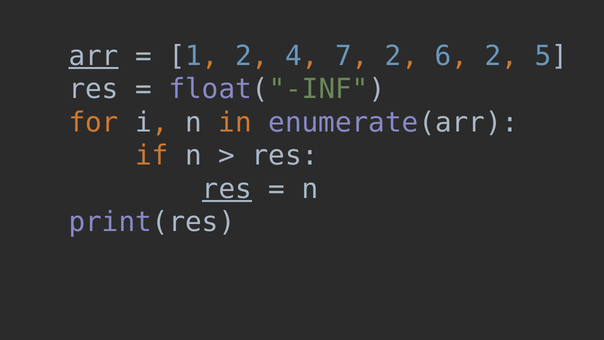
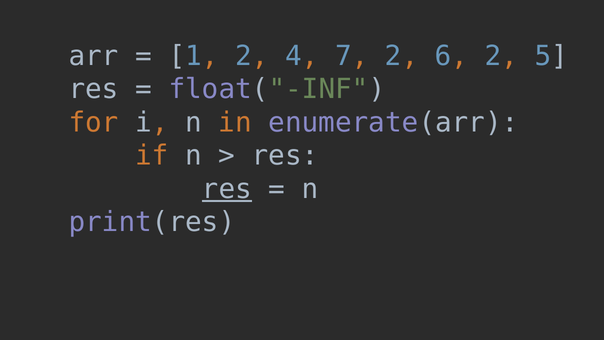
arr underline: present -> none
